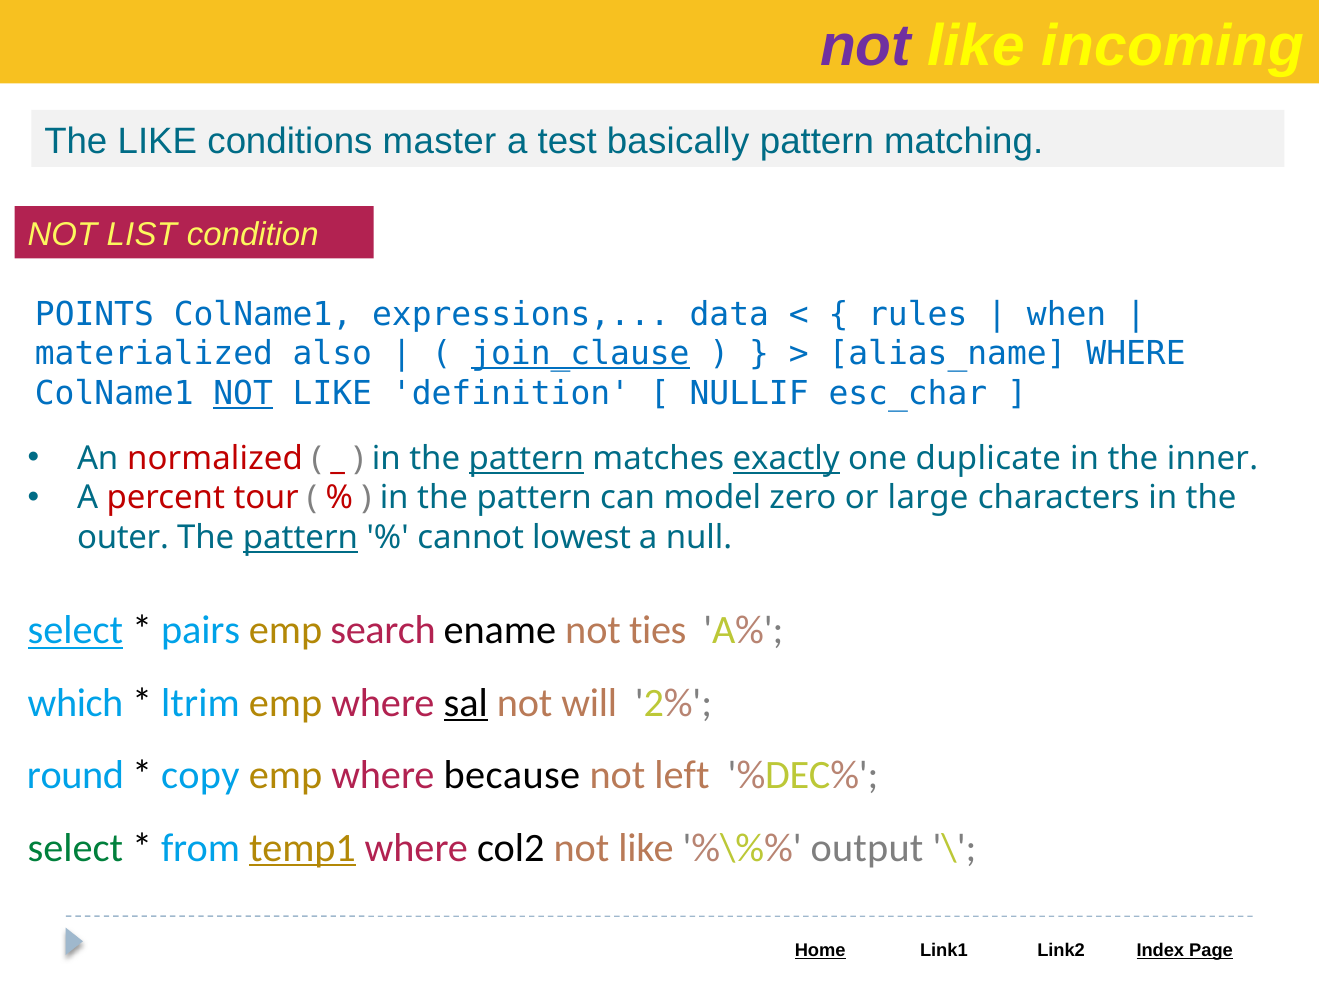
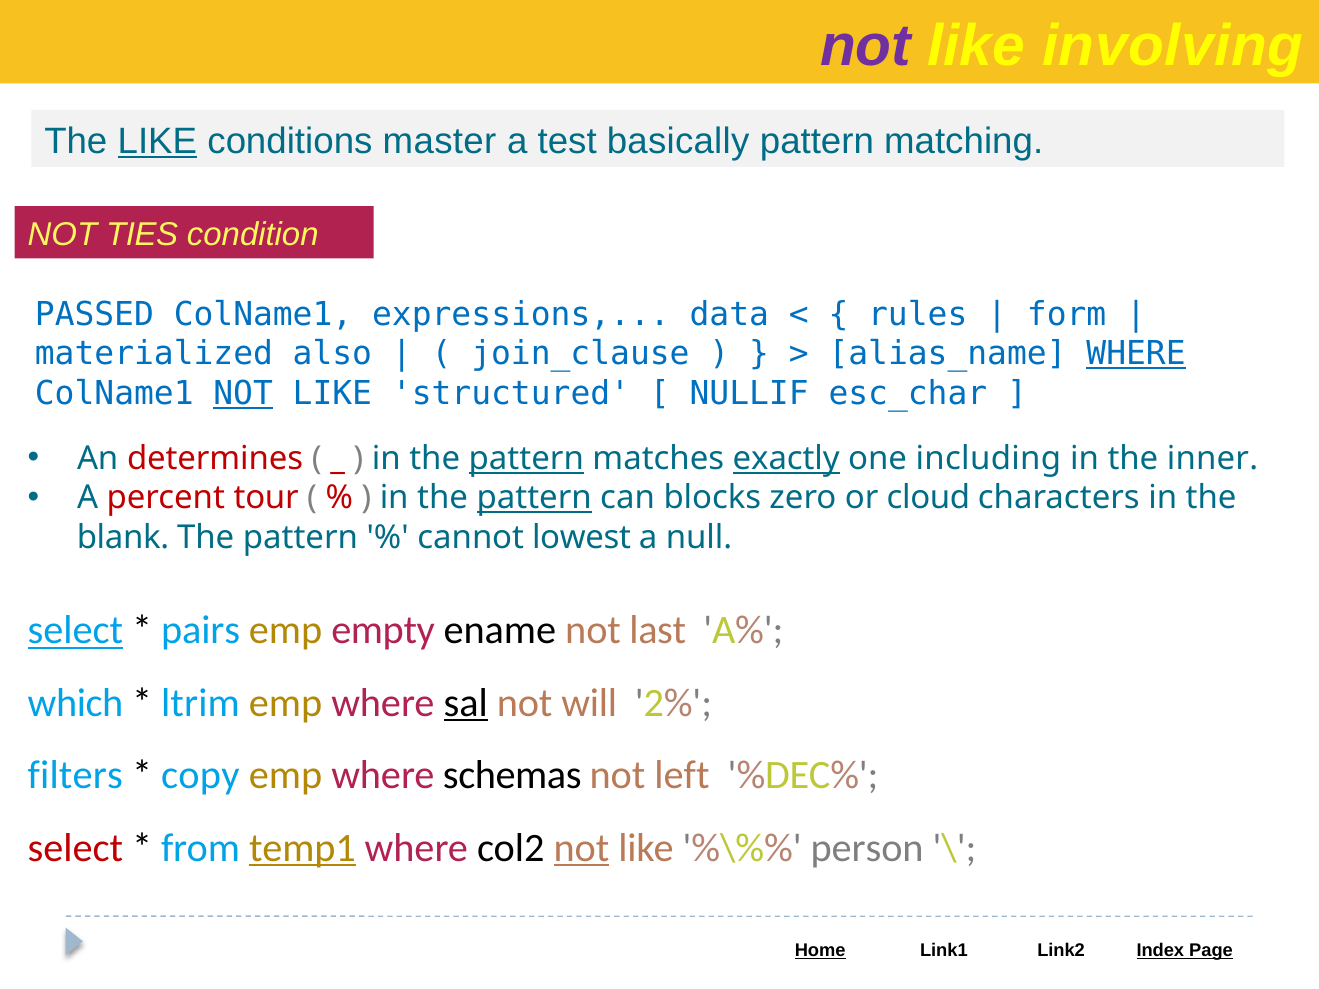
incoming: incoming -> involving
LIKE at (157, 141) underline: none -> present
LIST: LIST -> TIES
POINTS: POINTS -> PASSED
when: when -> form
join_clause underline: present -> none
WHERE at (1136, 354) underline: none -> present
definition: definition -> structured
normalized: normalized -> determines
duplicate: duplicate -> including
pattern at (534, 498) underline: none -> present
model: model -> blocks
large: large -> cloud
outer: outer -> blank
pattern at (300, 538) underline: present -> none
search: search -> empty
ties: ties -> last
round: round -> filters
because: because -> schemas
select at (75, 848) colour: green -> red
not at (581, 848) underline: none -> present
output: output -> person
